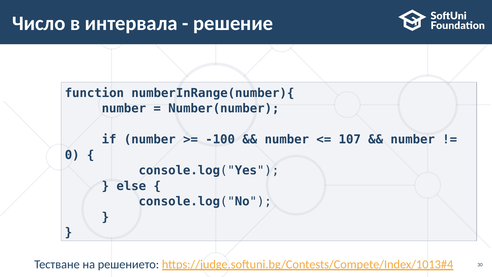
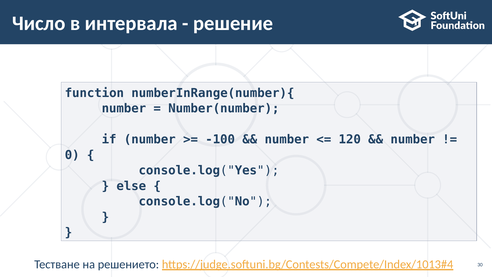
107: 107 -> 120
